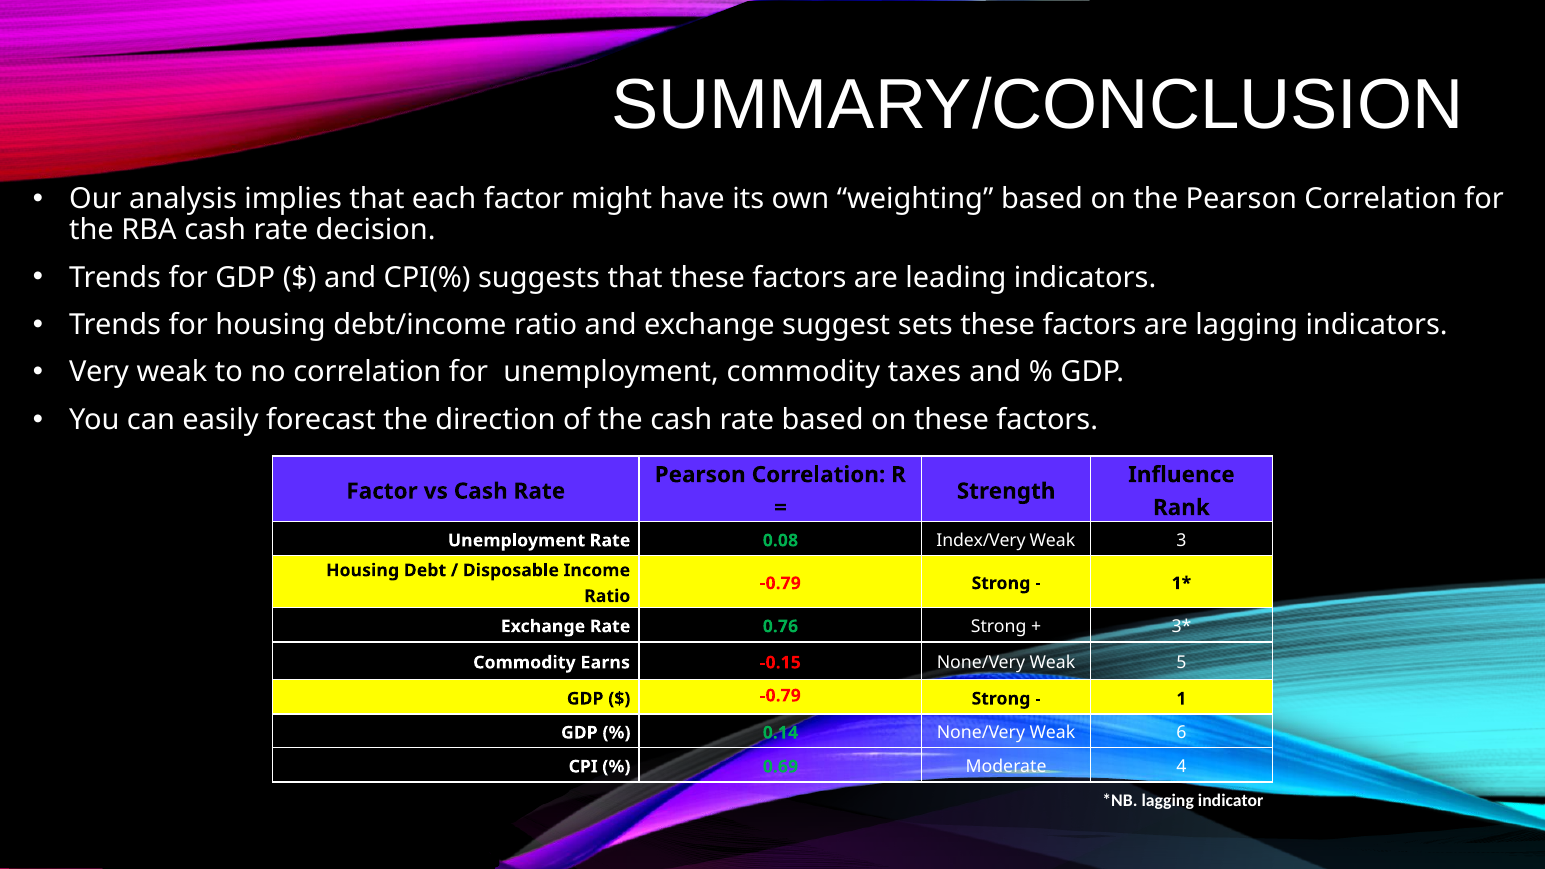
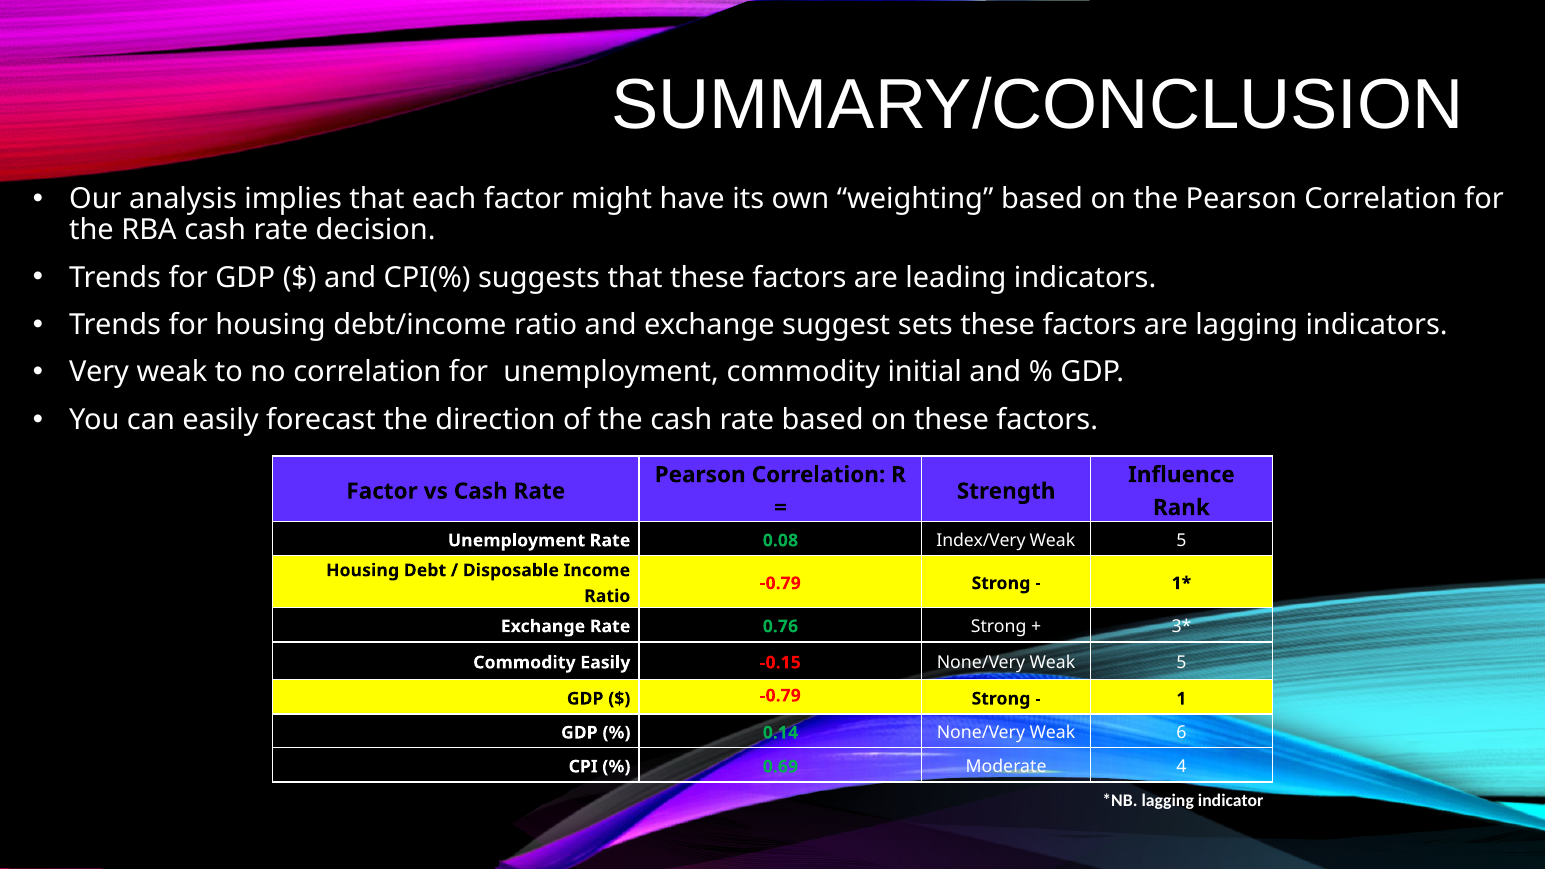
taxes: taxes -> initial
3 at (1182, 541): 3 -> 5
Commodity Earns: Earns -> Easily
